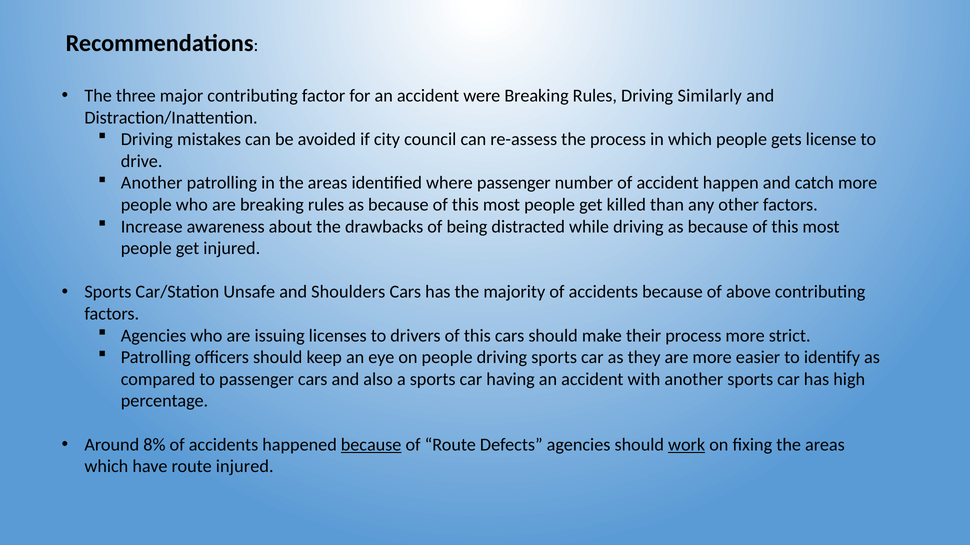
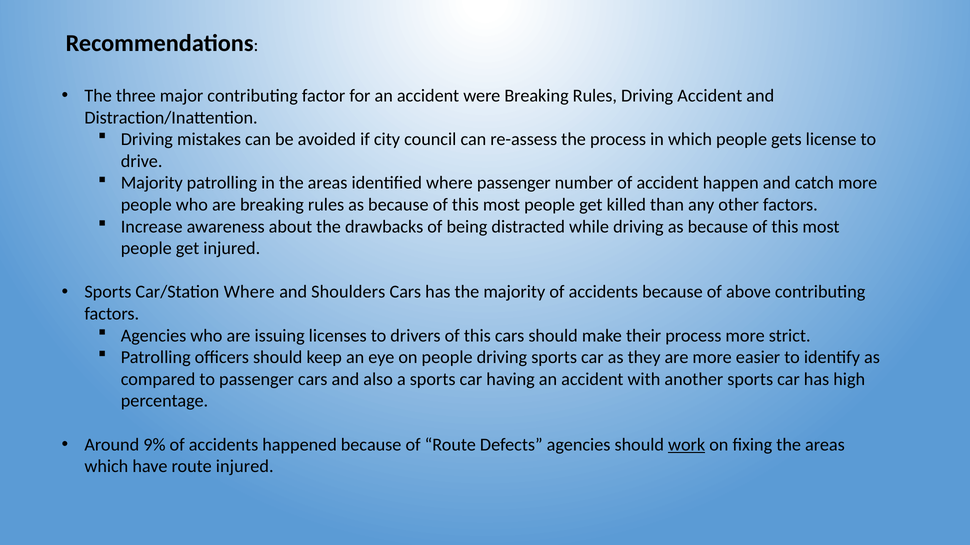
Driving Similarly: Similarly -> Accident
Another at (152, 183): Another -> Majority
Car/Station Unsafe: Unsafe -> Where
8%: 8% -> 9%
because at (371, 445) underline: present -> none
